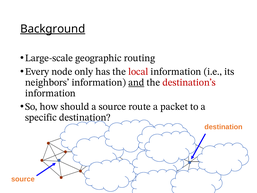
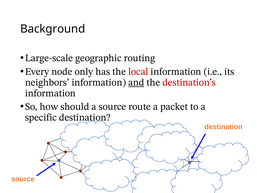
Background underline: present -> none
